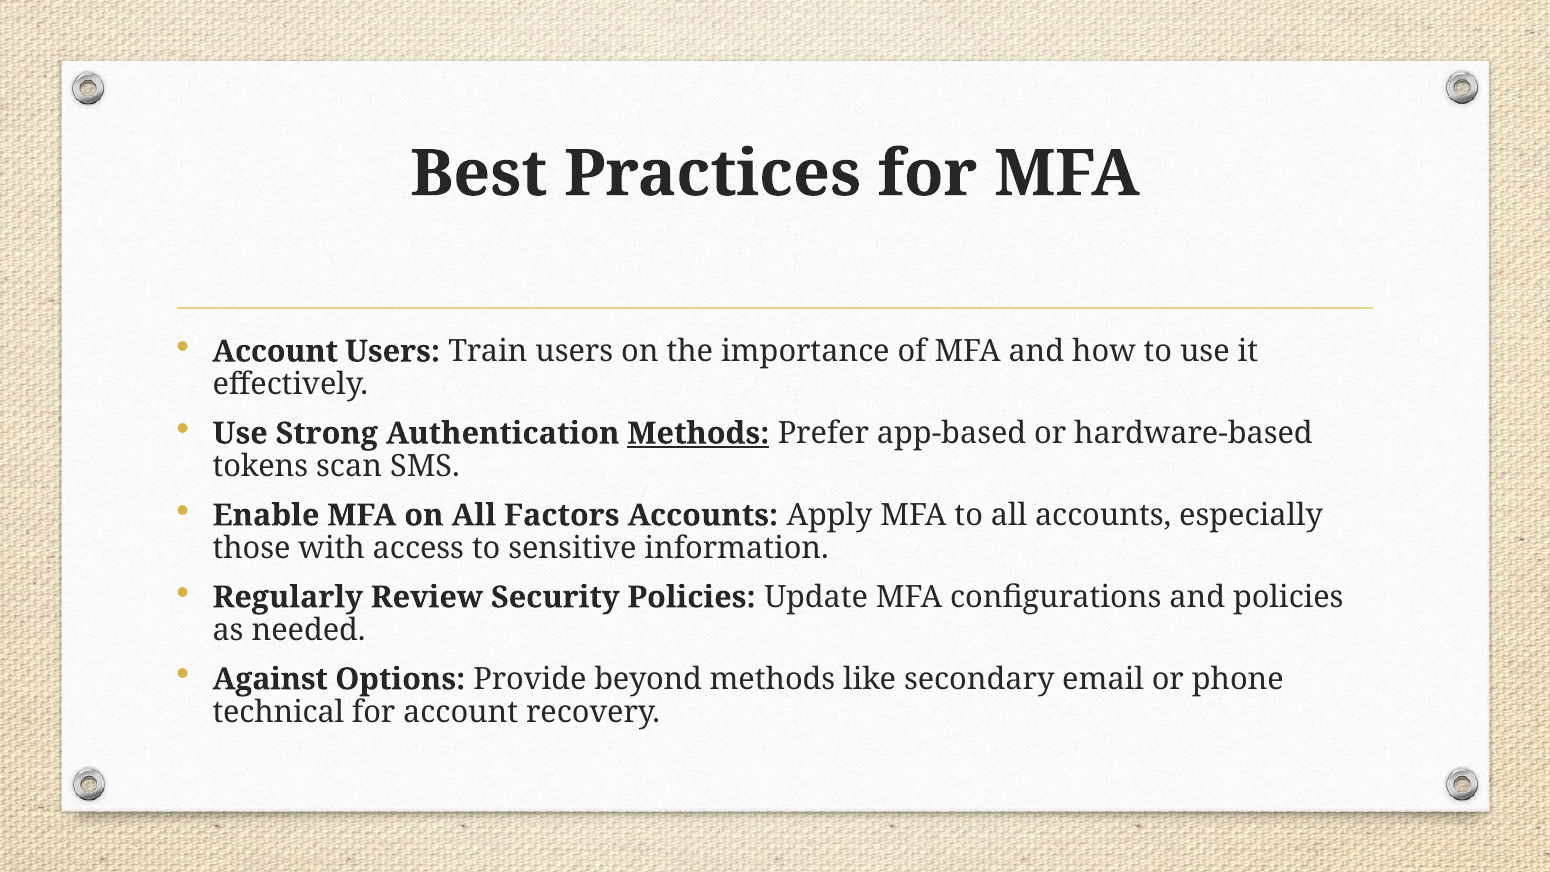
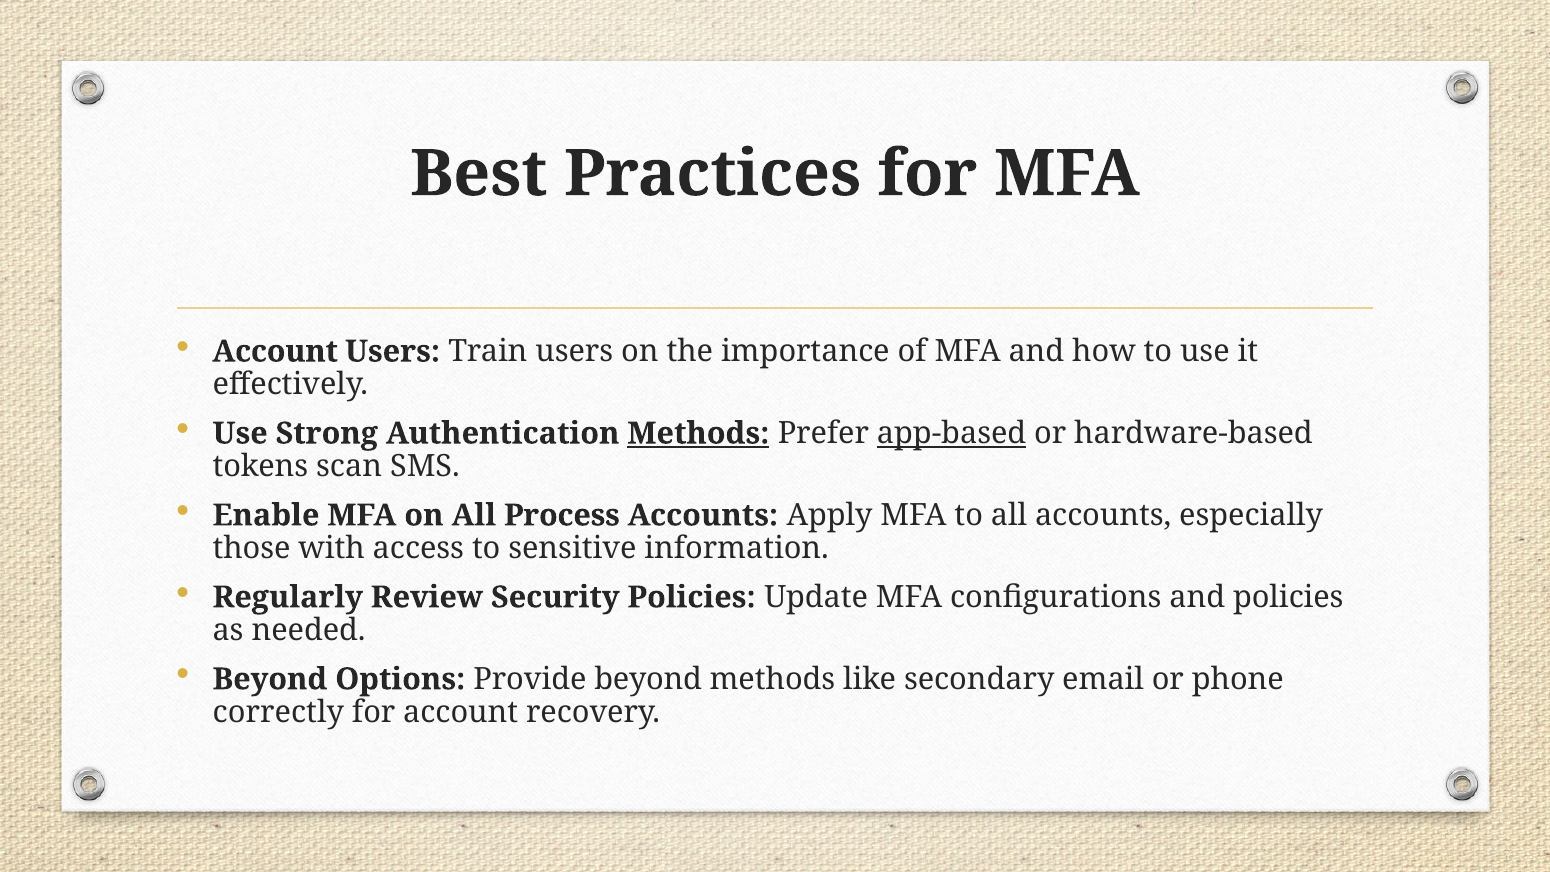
app-based underline: none -> present
Factors: Factors -> Process
Against at (270, 679): Against -> Beyond
technical: technical -> correctly
